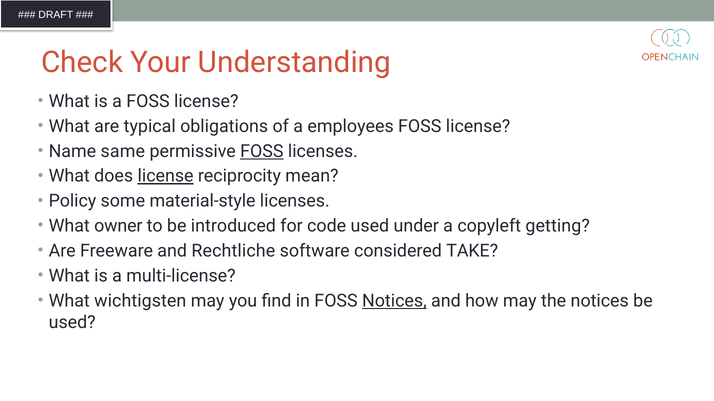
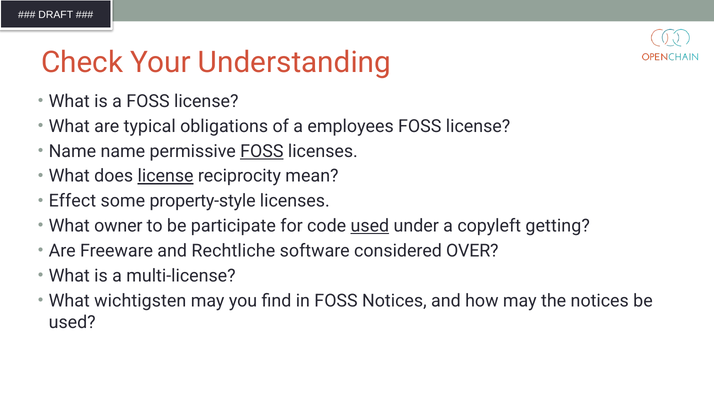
Name same: same -> name
Policy: Policy -> Effect
material-style: material-style -> property-style
introduced: introduced -> participate
used at (370, 226) underline: none -> present
TAKE: TAKE -> OVER
Notices at (394, 301) underline: present -> none
